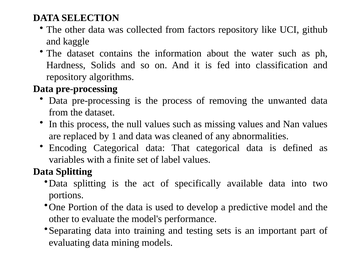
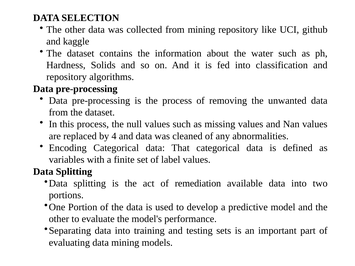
from factors: factors -> mining
1: 1 -> 4
specifically: specifically -> remediation
